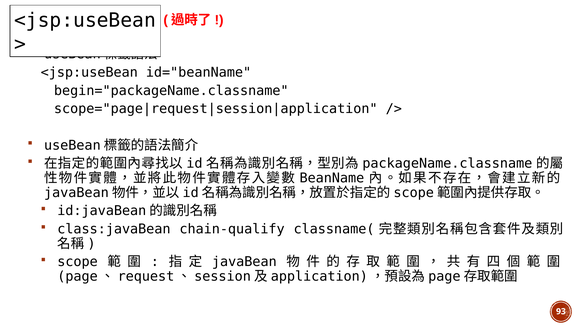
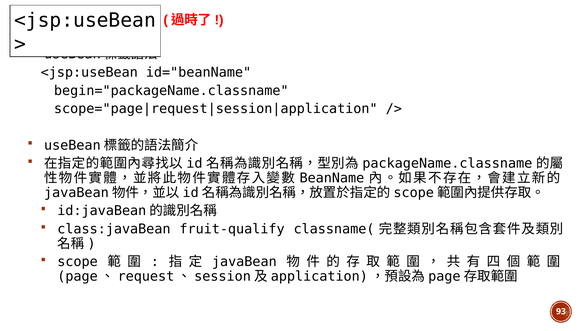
chain-qualify: chain-qualify -> fruit-qualify
